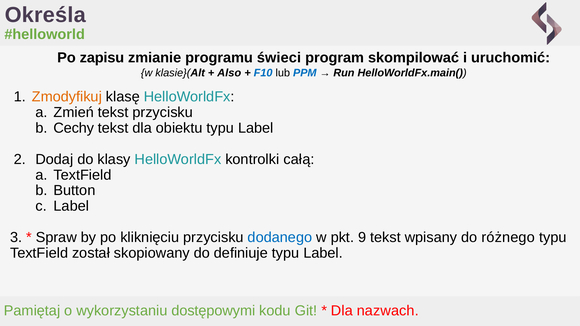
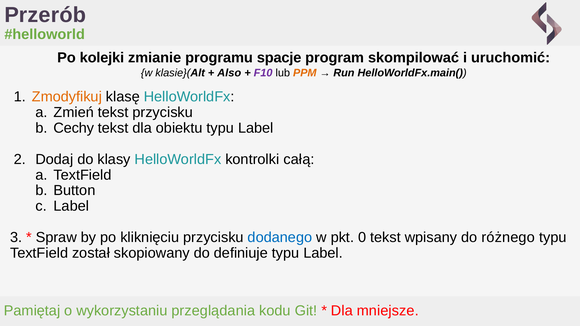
Określa: Określa -> Przerób
zapisu: zapisu -> kolejki
świeci: świeci -> spacje
F10 colour: blue -> purple
PPM colour: blue -> orange
9: 9 -> 0
dostępowymi: dostępowymi -> przeglądania
nazwach: nazwach -> mniejsze
